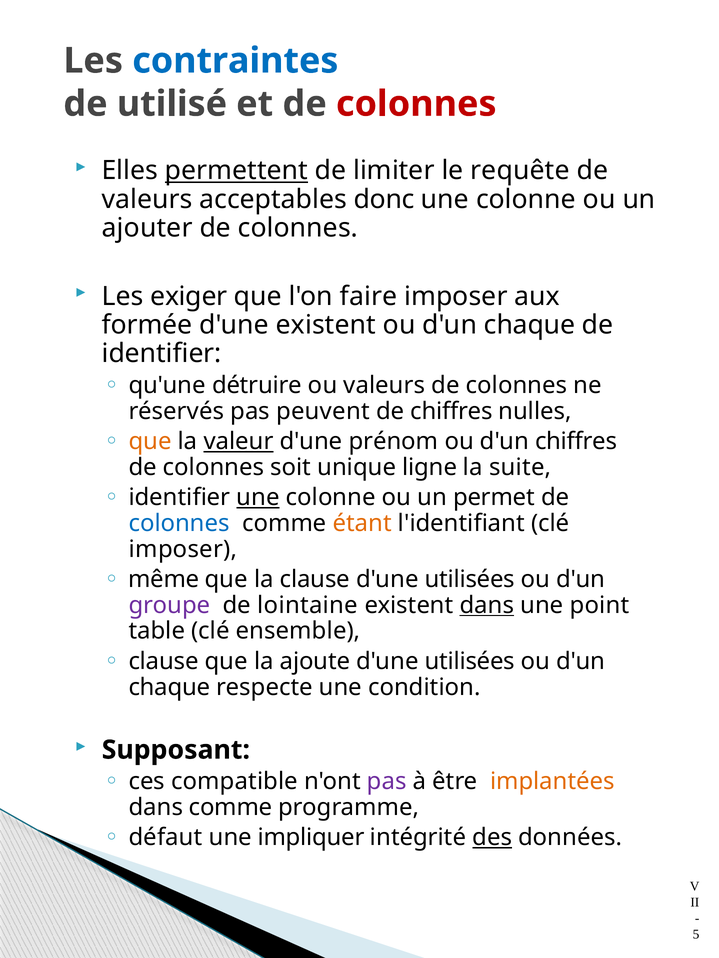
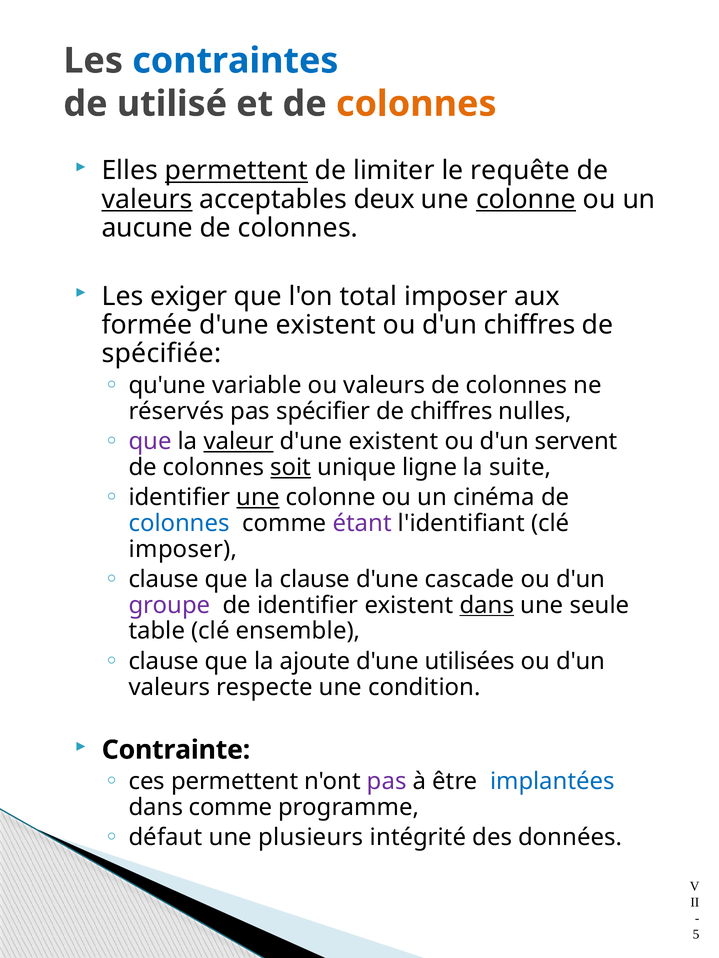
colonnes at (416, 104) colour: red -> orange
valeurs at (147, 200) underline: none -> present
donc: donc -> deux
colonne at (526, 200) underline: none -> present
ajouter: ajouter -> aucune
faire: faire -> total
chaque at (530, 325): chaque -> chiffres
identifier at (162, 354): identifier -> spécifiée
détruire: détruire -> variable
peuvent: peuvent -> spécifier
que at (150, 442) colour: orange -> purple
prénom at (393, 442): prénom -> existent
d'un chiffres: chiffres -> servent
soit underline: none -> present
permet: permet -> cinéma
étant colour: orange -> purple
même at (164, 580): même -> clause
utilisées at (470, 580): utilisées -> cascade
de lointaine: lointaine -> identifier
point: point -> seule
chaque at (169, 688): chaque -> valeurs
Supposant: Supposant -> Contrainte
ces compatible: compatible -> permettent
implantées colour: orange -> blue
impliquer: impliquer -> plusieurs
des underline: present -> none
